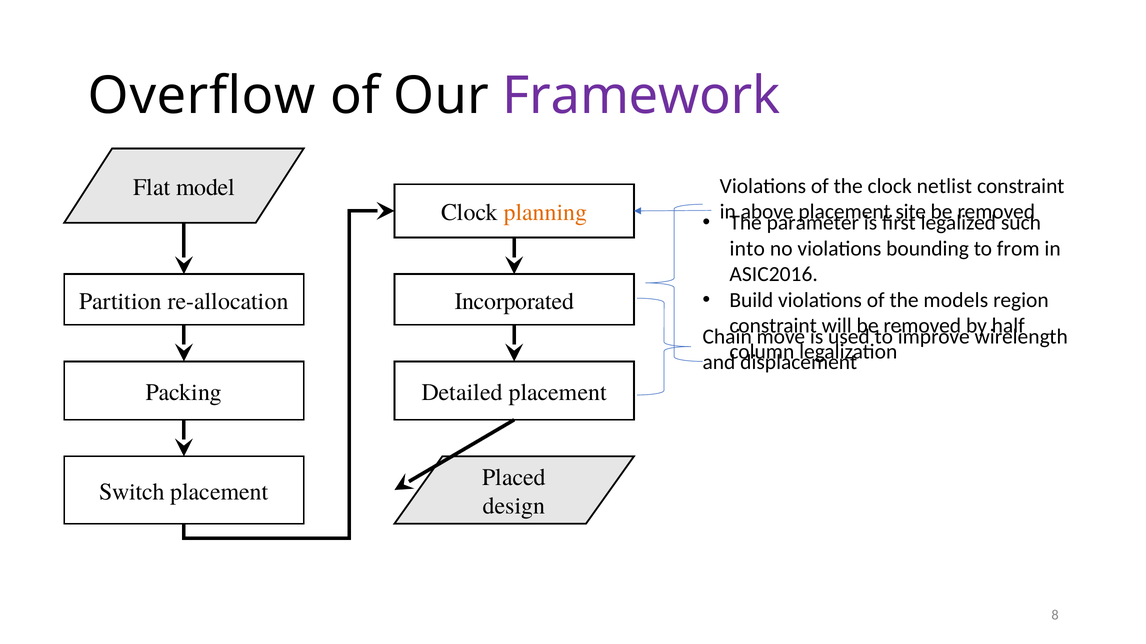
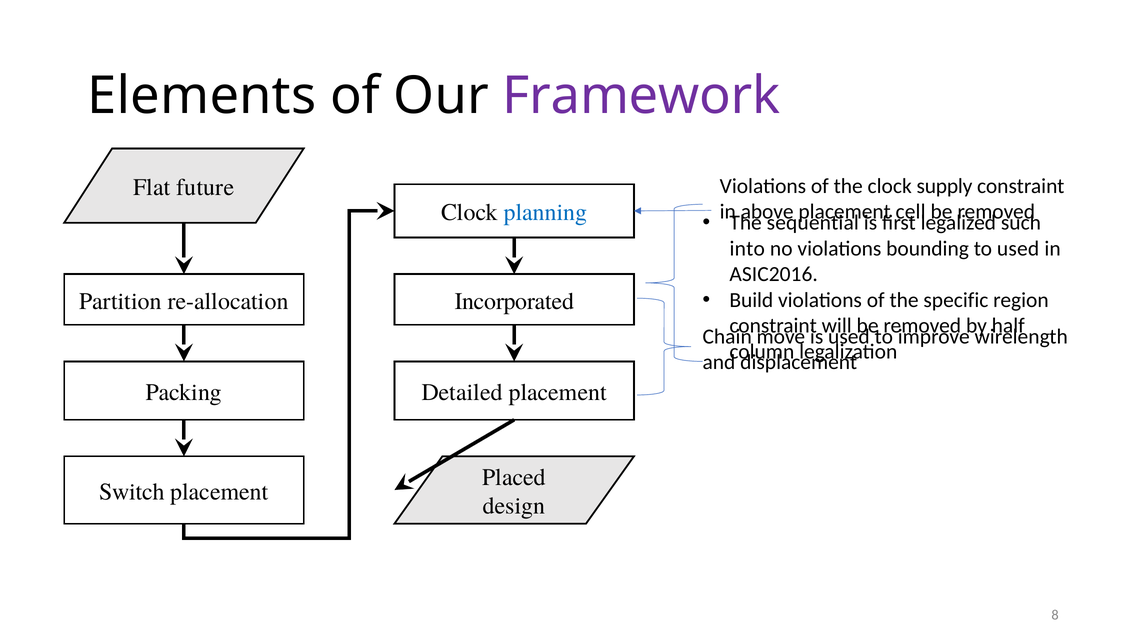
Overflow: Overflow -> Elements
netlist: netlist -> supply
model: model -> future
planning colour: orange -> blue
site: site -> cell
parameter: parameter -> sequential
to from: from -> used
models: models -> specific
